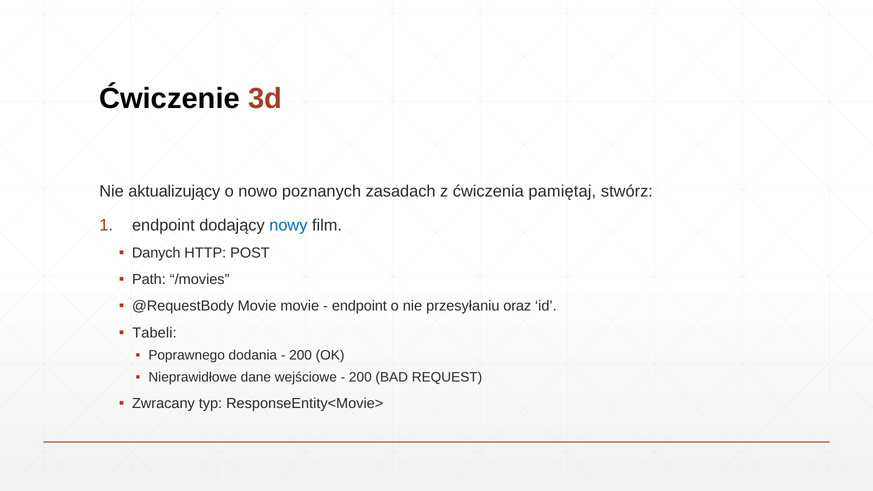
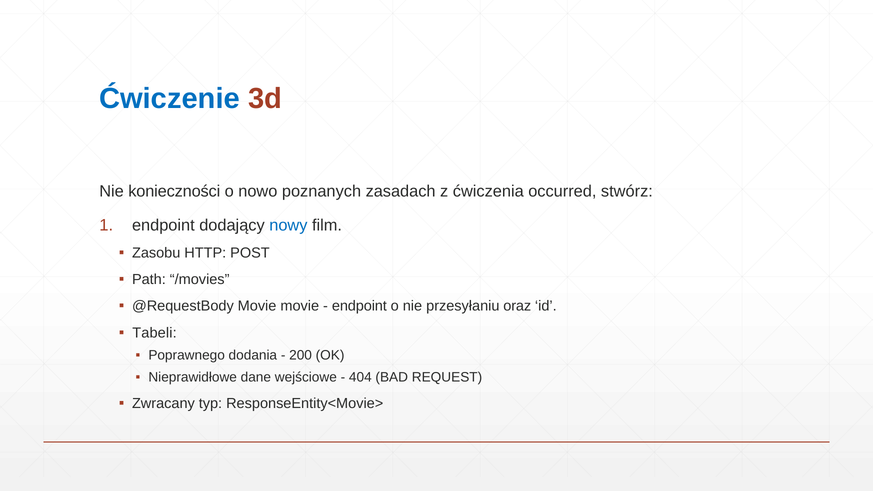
Ćwiczenie colour: black -> blue
aktualizujący: aktualizujący -> konieczności
pamiętaj: pamiętaj -> occurred
Danych: Danych -> Zasobu
200 at (360, 377): 200 -> 404
